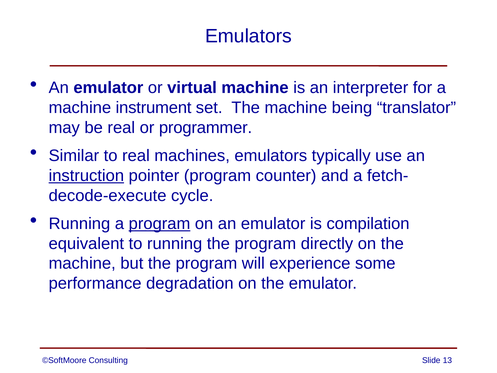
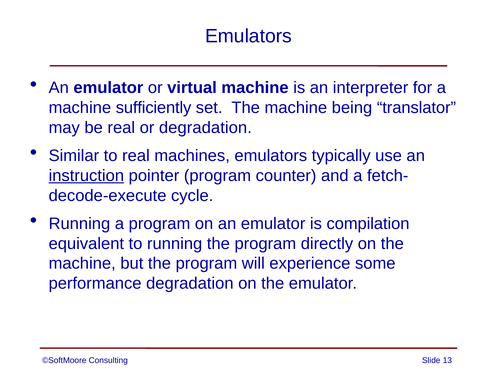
instrument: instrument -> sufficiently
or programmer: programmer -> degradation
program at (159, 224) underline: present -> none
